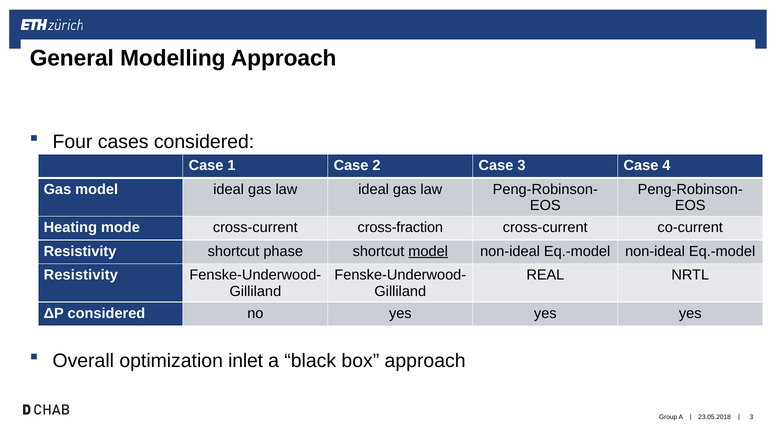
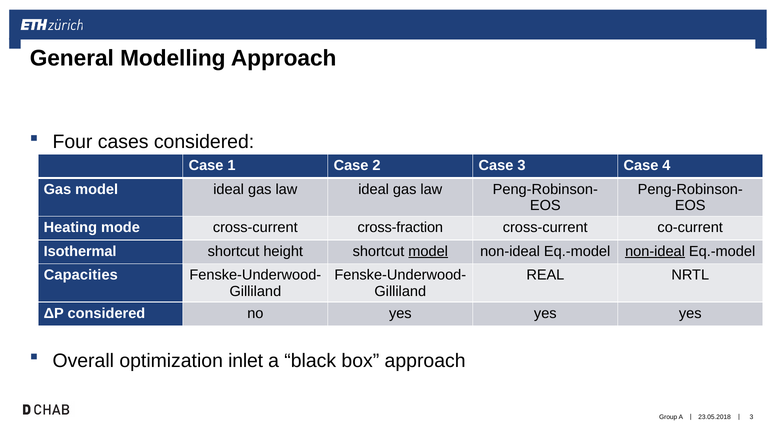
Resistivity at (80, 251): Resistivity -> Isothermal
phase: phase -> height
non-ideal at (655, 251) underline: none -> present
Resistivity at (81, 275): Resistivity -> Capacities
